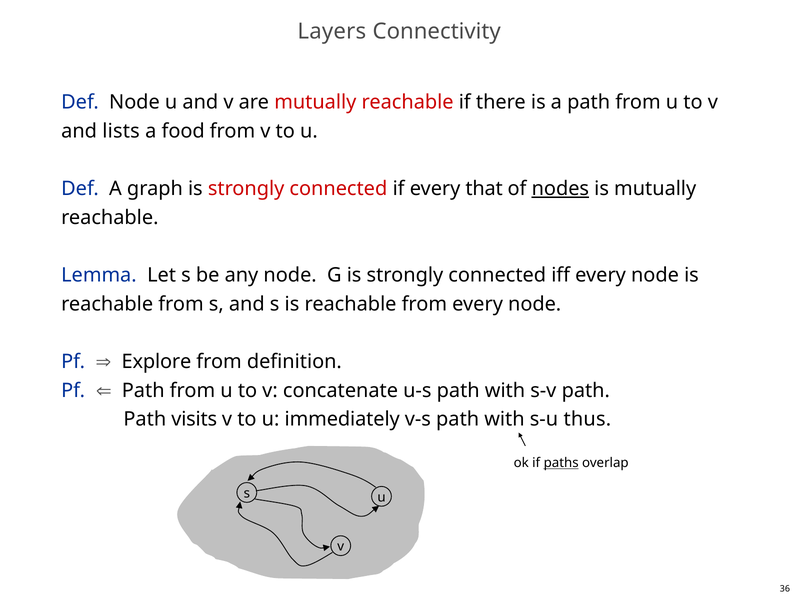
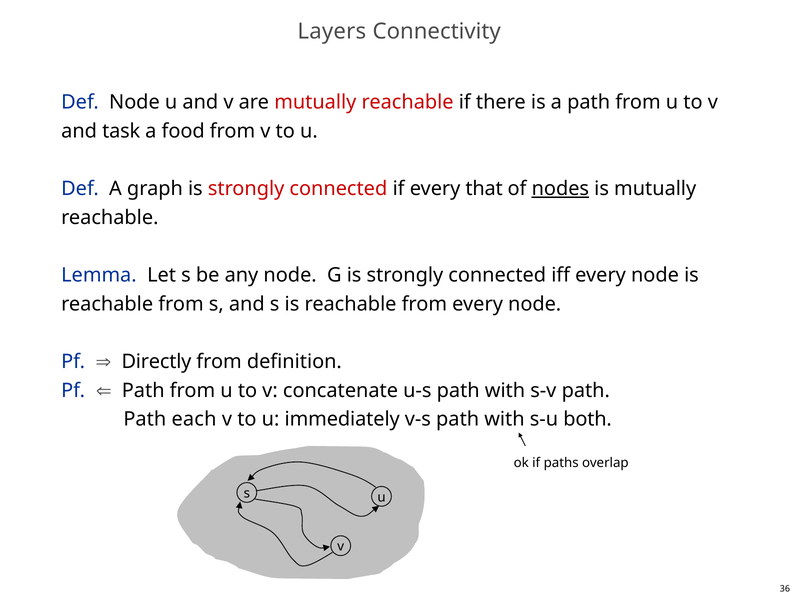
lists: lists -> task
Explore: Explore -> Directly
visits: visits -> each
thus: thus -> both
paths underline: present -> none
